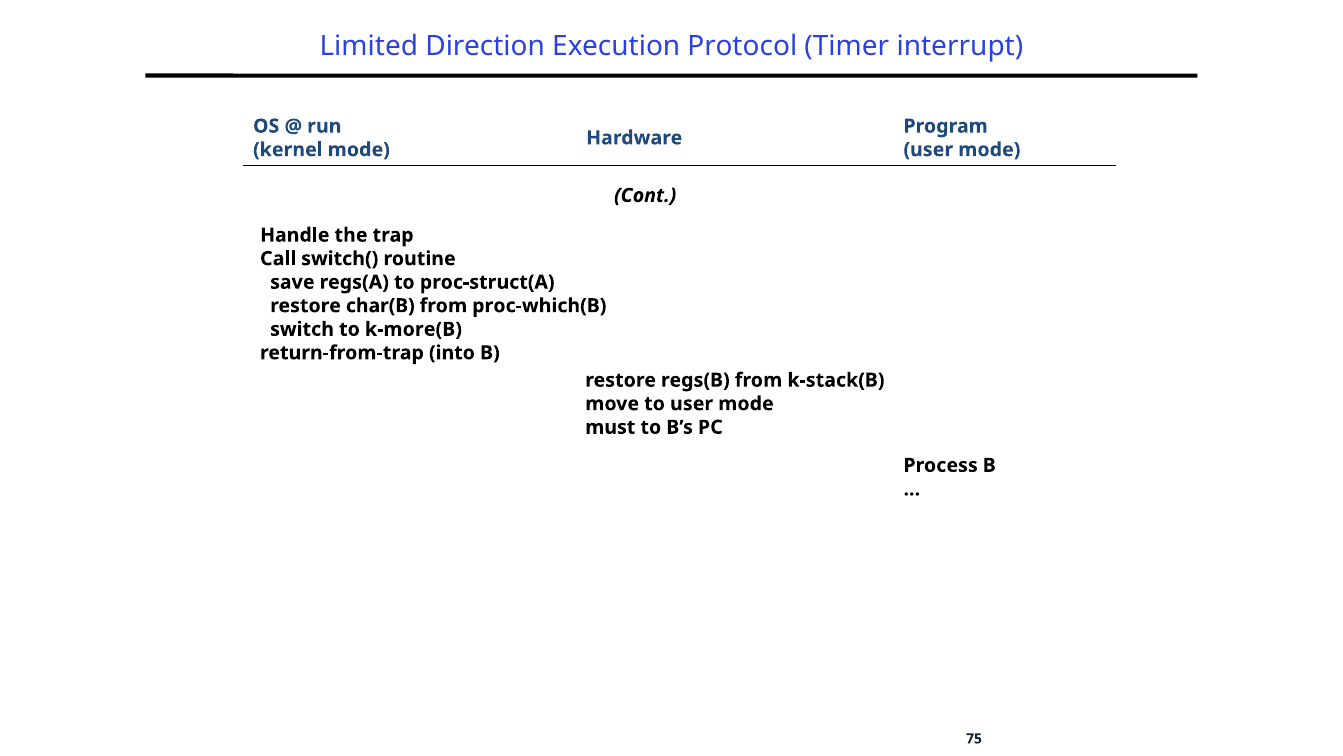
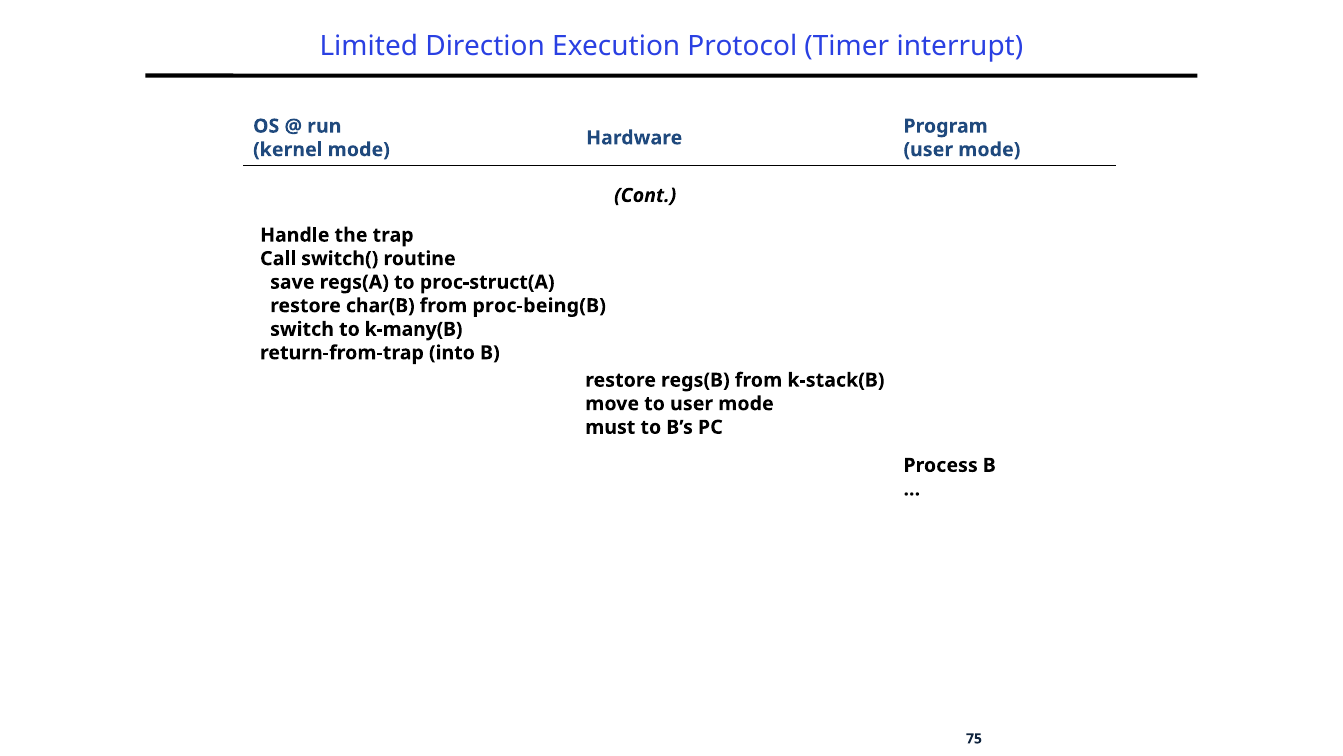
proc-which(B: proc-which(B -> proc-being(B
k-more(B: k-more(B -> k-many(B
